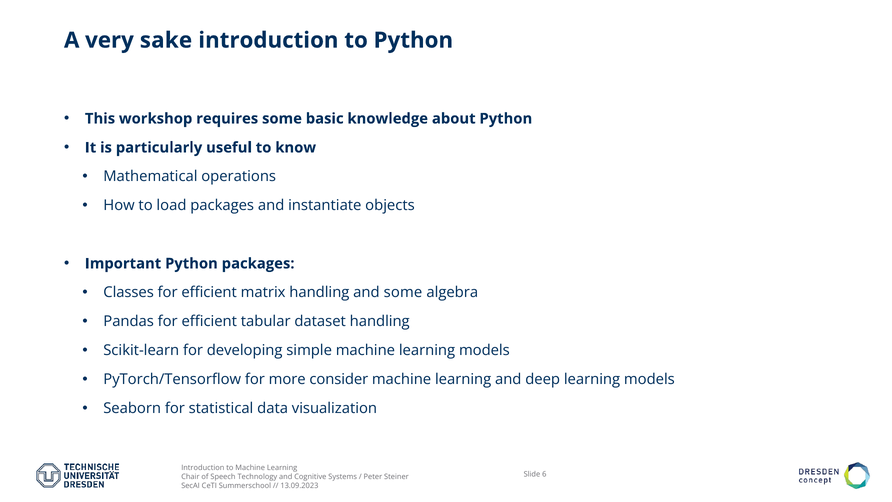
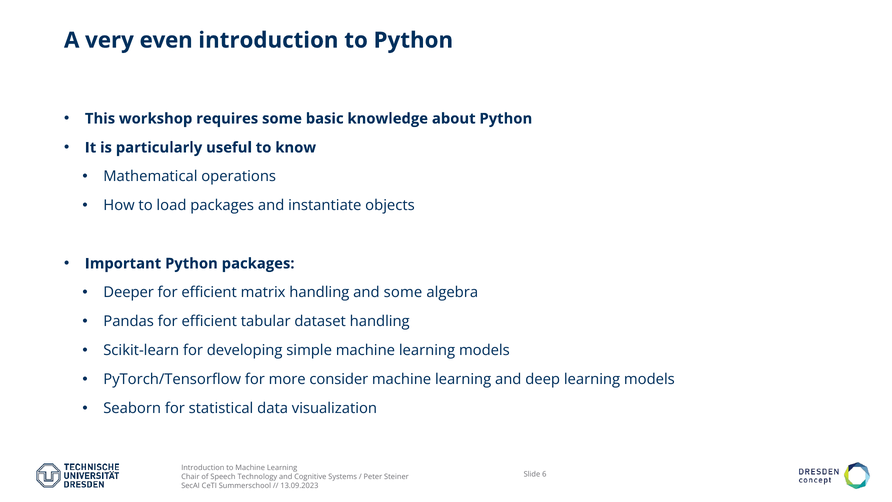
sake: sake -> even
Classes: Classes -> Deeper
